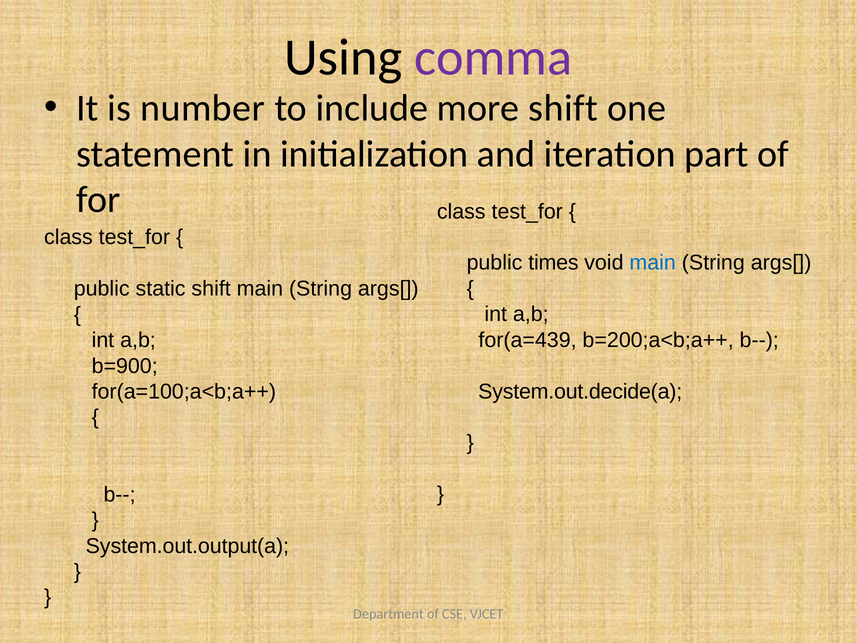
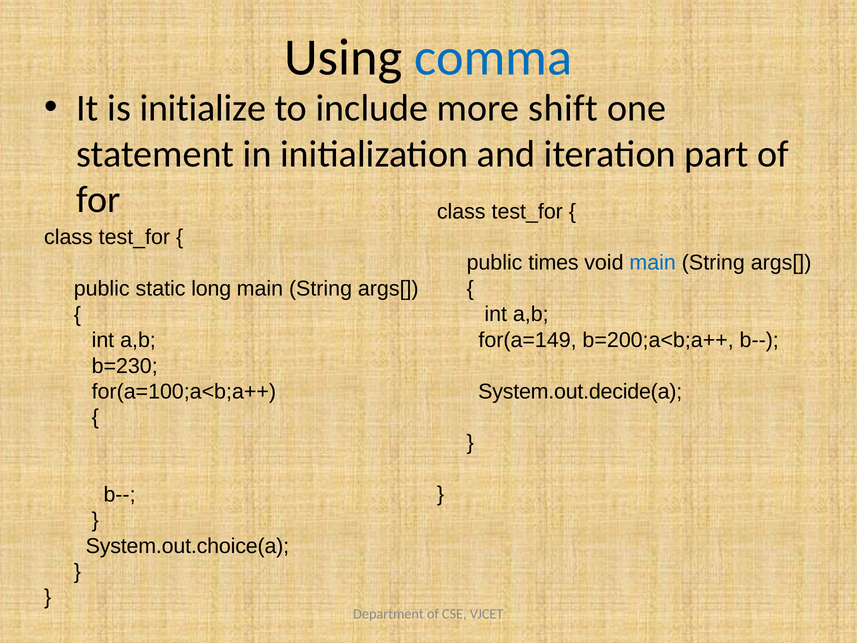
comma colour: purple -> blue
number: number -> initialize
static shift: shift -> long
for(a=439: for(a=439 -> for(a=149
b=900: b=900 -> b=230
System.out.output(a: System.out.output(a -> System.out.choice(a
